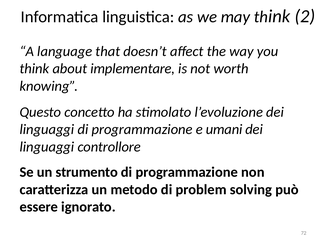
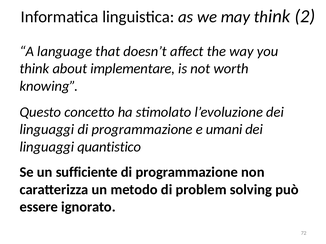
controllore: controllore -> quantistico
strumento: strumento -> sufficiente
